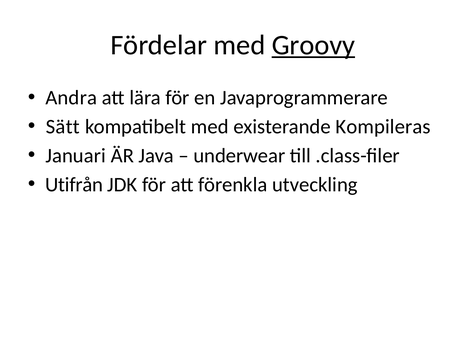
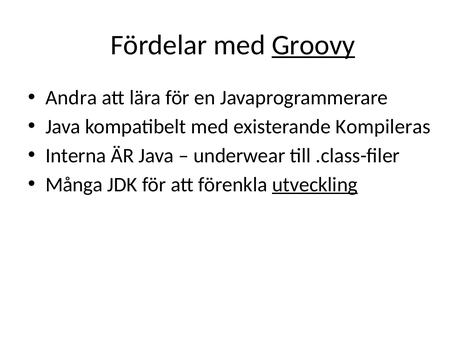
Sätt at (63, 127): Sätt -> Java
Januari: Januari -> Interna
Utifrån: Utifrån -> Många
utveckling underline: none -> present
